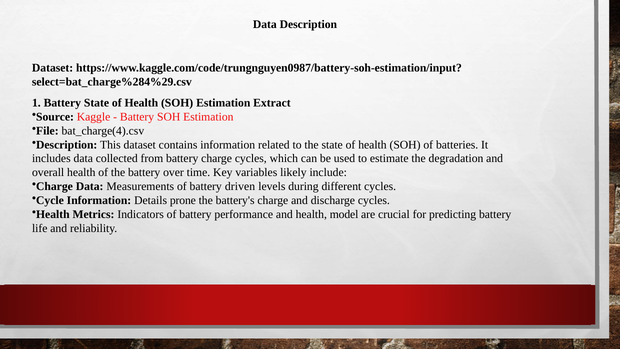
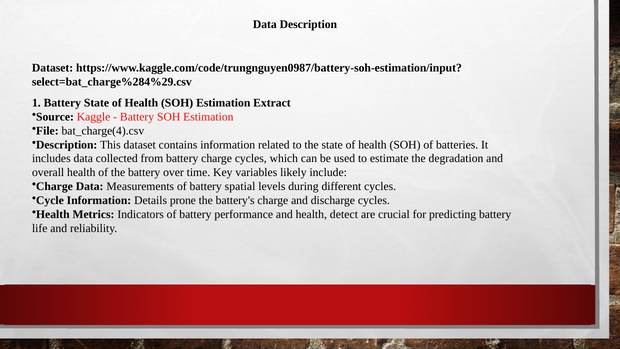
driven: driven -> spatial
model: model -> detect
